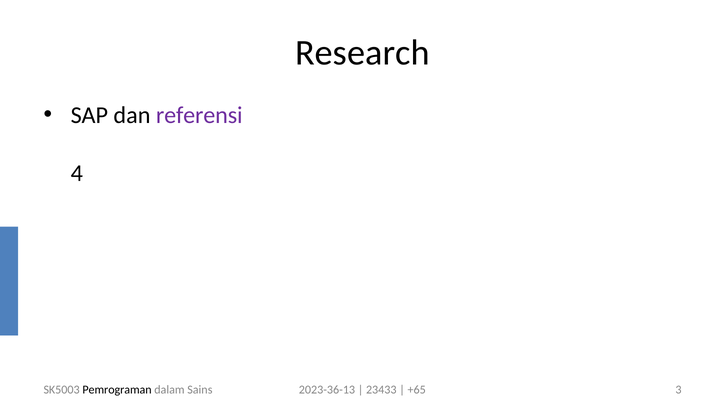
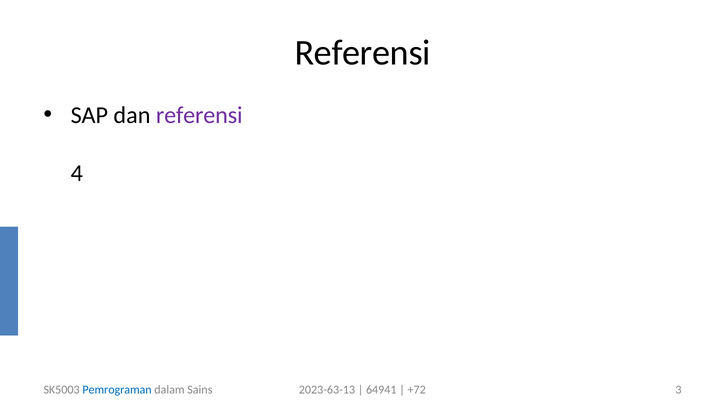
Research at (362, 53): Research -> Referensi
Pemrograman colour: black -> blue
2023-36-13: 2023-36-13 -> 2023-63-13
23433: 23433 -> 64941
+65: +65 -> +72
